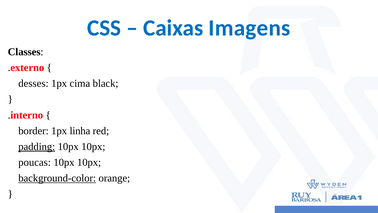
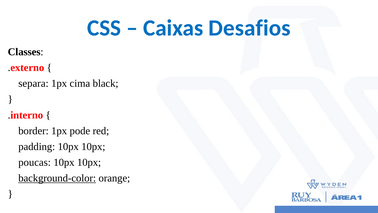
Imagens: Imagens -> Desafios
desses: desses -> separa
linha: linha -> pode
padding underline: present -> none
